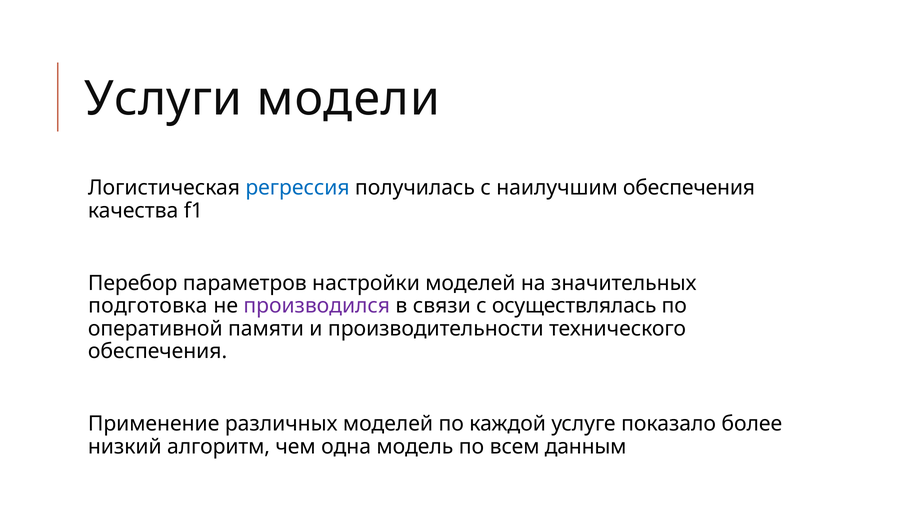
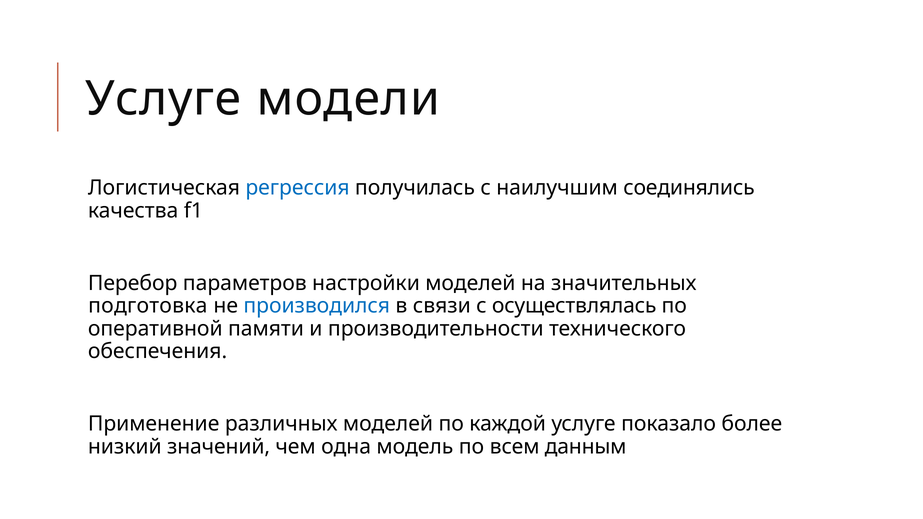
Услуги at (163, 99): Услуги -> Услуге
наилучшим обеспечения: обеспечения -> соединялись
производился colour: purple -> blue
алгоритм: алгоритм -> значений
